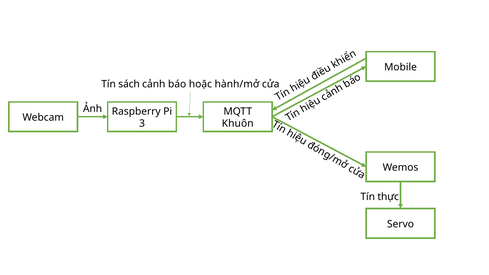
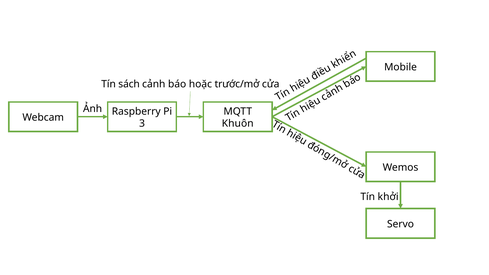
hành/mở: hành/mở -> trước/mở
thực: thực -> khởi
